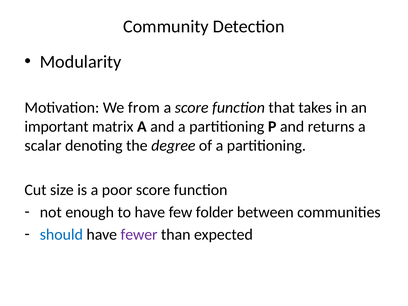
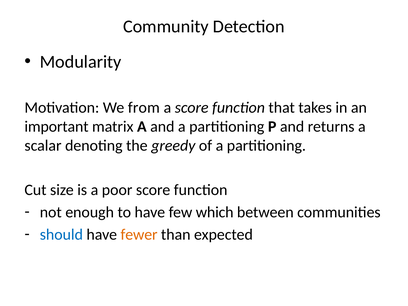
degree: degree -> greedy
folder: folder -> which
fewer colour: purple -> orange
